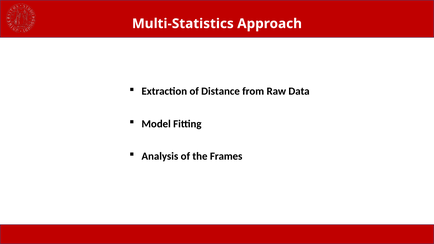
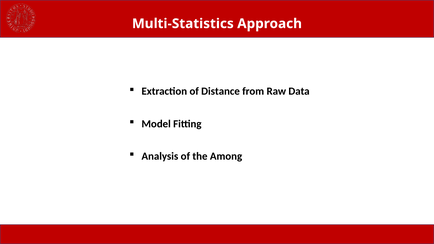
Frames: Frames -> Among
